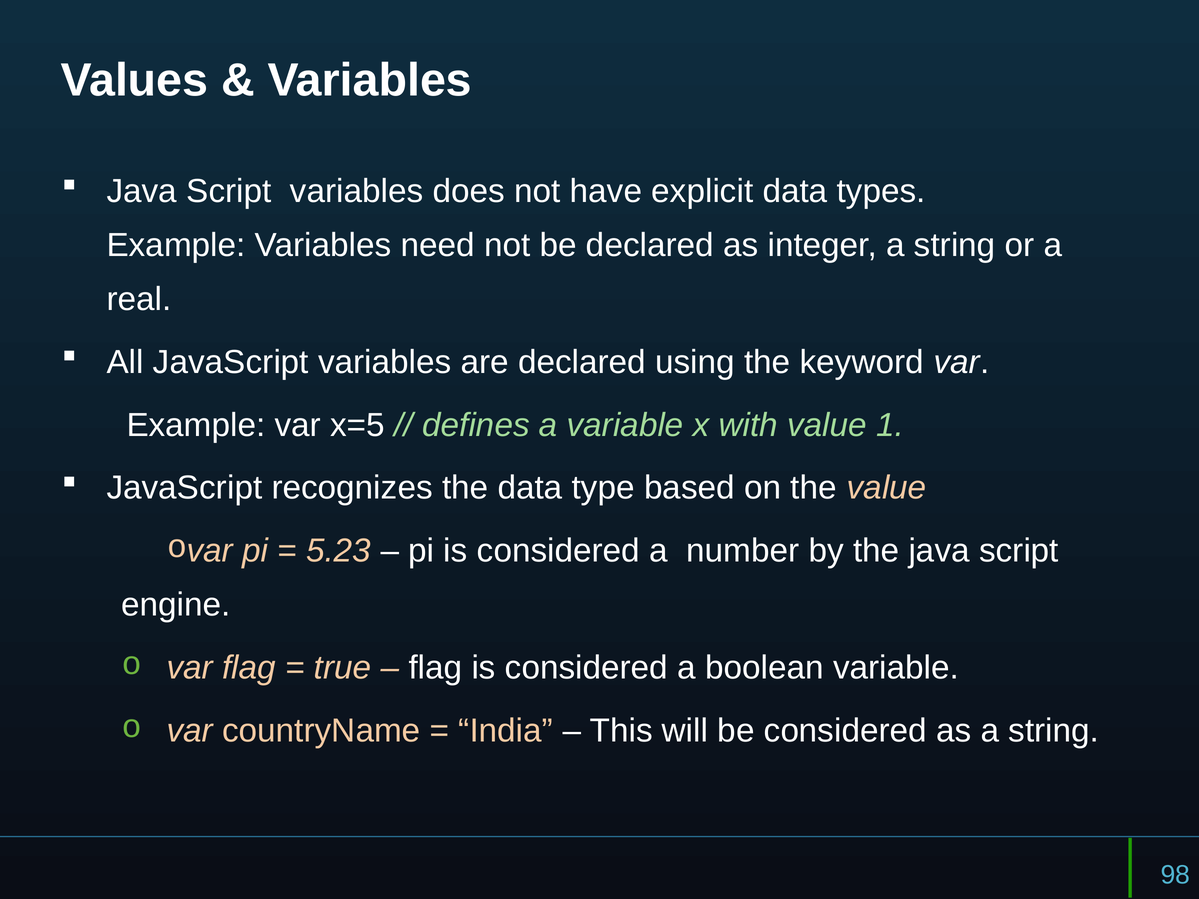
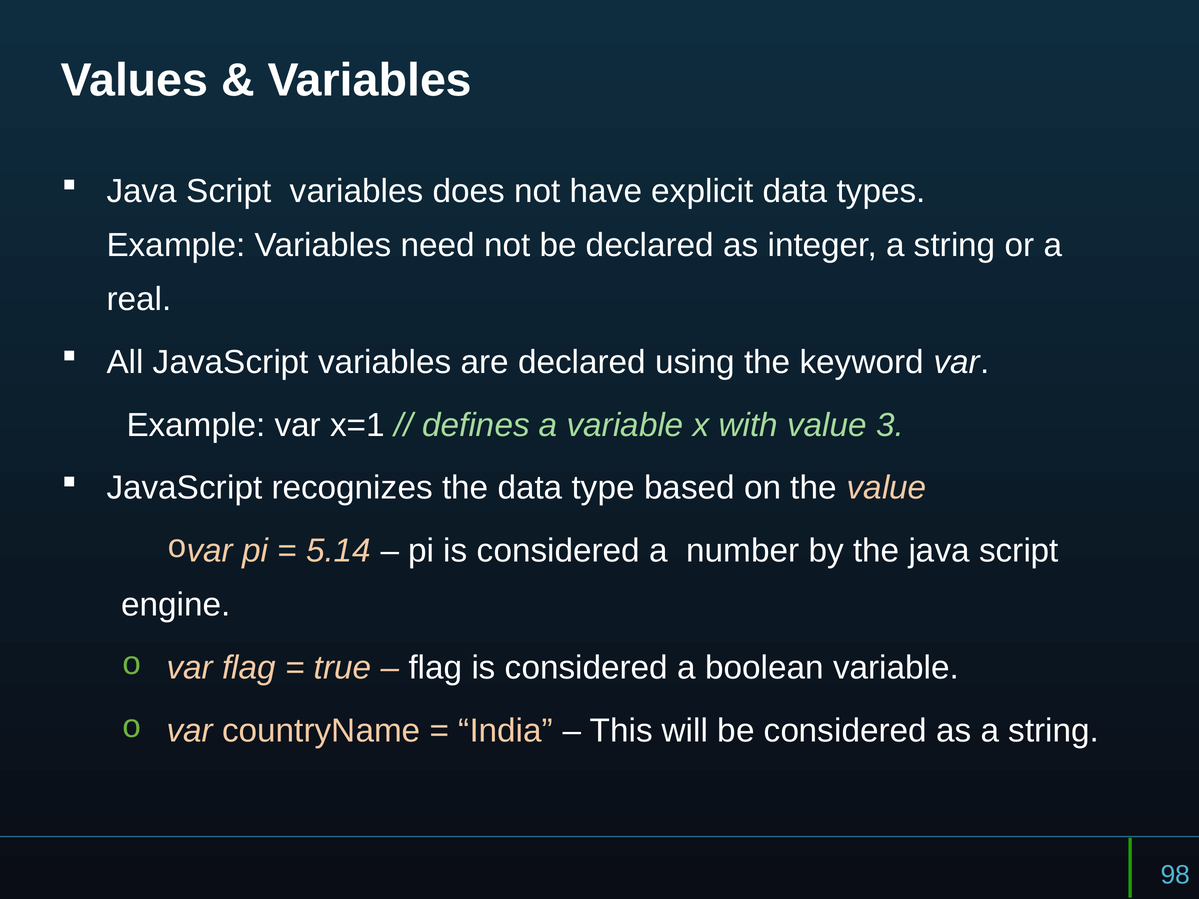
x=5: x=5 -> x=1
1: 1 -> 3
5.23: 5.23 -> 5.14
